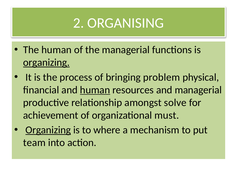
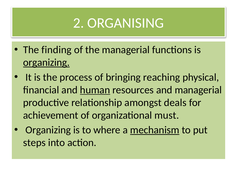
The human: human -> finding
problem: problem -> reaching
solve: solve -> deals
Organizing at (48, 130) underline: present -> none
mechanism underline: none -> present
team: team -> steps
